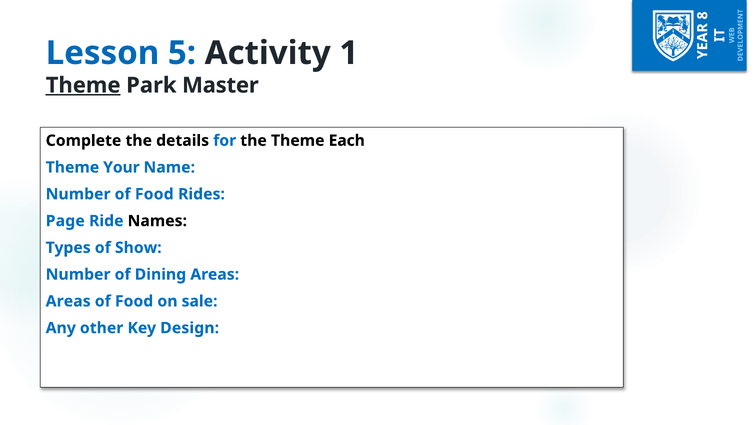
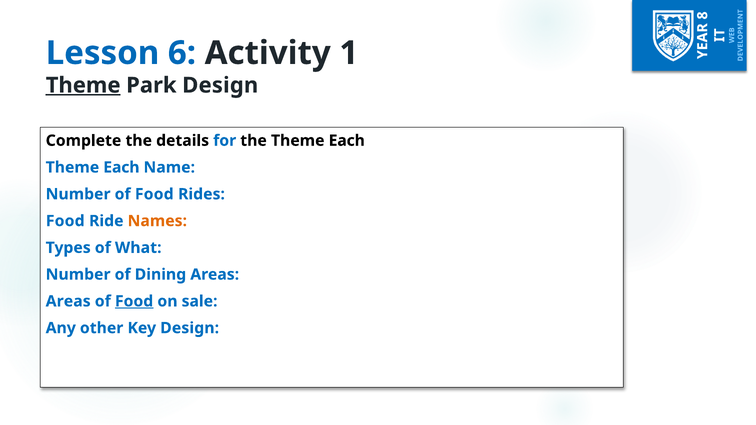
5: 5 -> 6
Park Master: Master -> Design
Your at (121, 167): Your -> Each
Page at (65, 221): Page -> Food
Names colour: black -> orange
Show: Show -> What
Food at (134, 301) underline: none -> present
